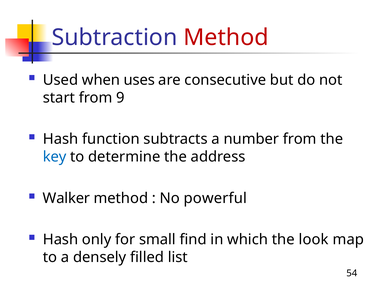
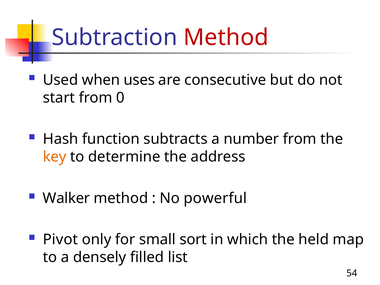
9: 9 -> 0
key colour: blue -> orange
Hash at (61, 240): Hash -> Pivot
find: find -> sort
look: look -> held
